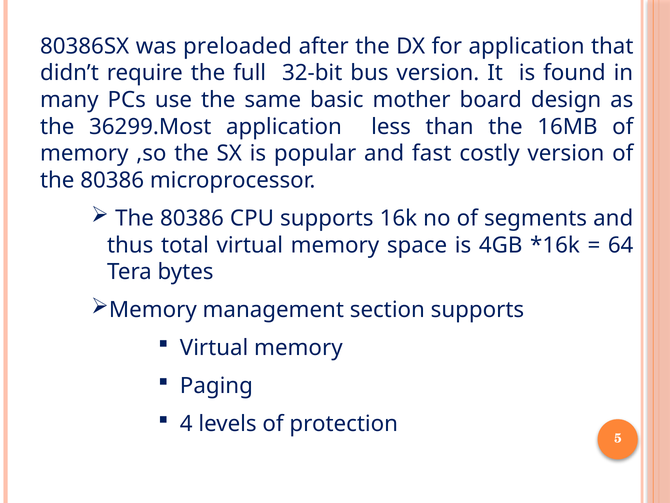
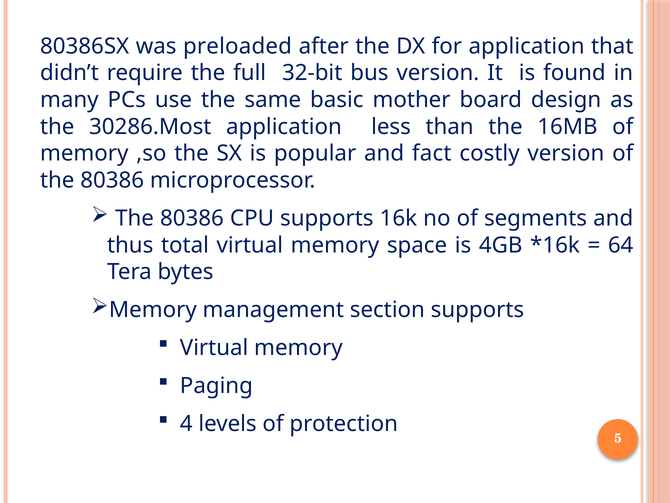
36299.Most: 36299.Most -> 30286.Most
fast: fast -> fact
